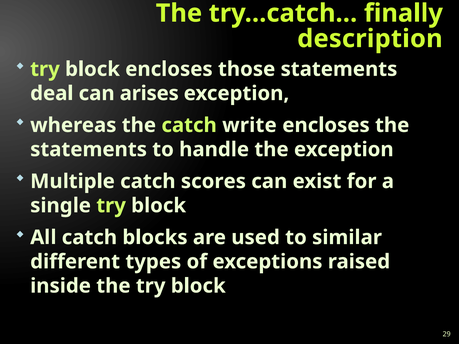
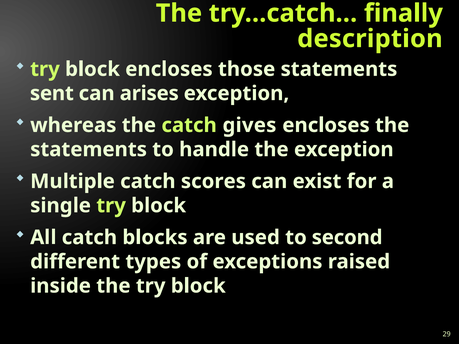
deal: deal -> sent
write: write -> gives
similar: similar -> second
